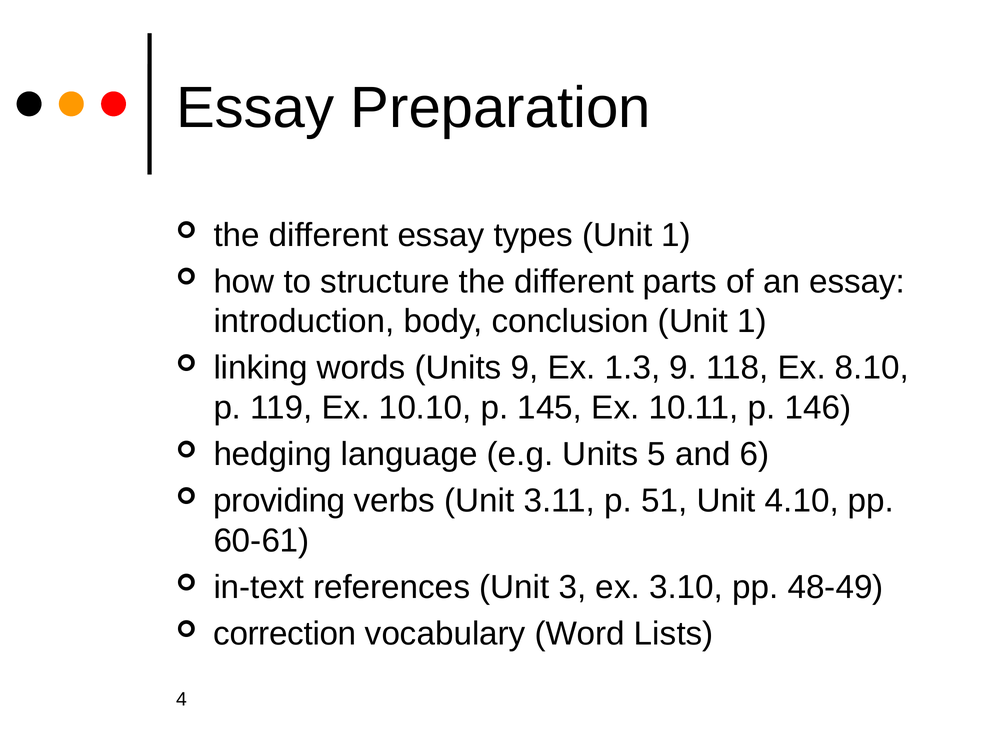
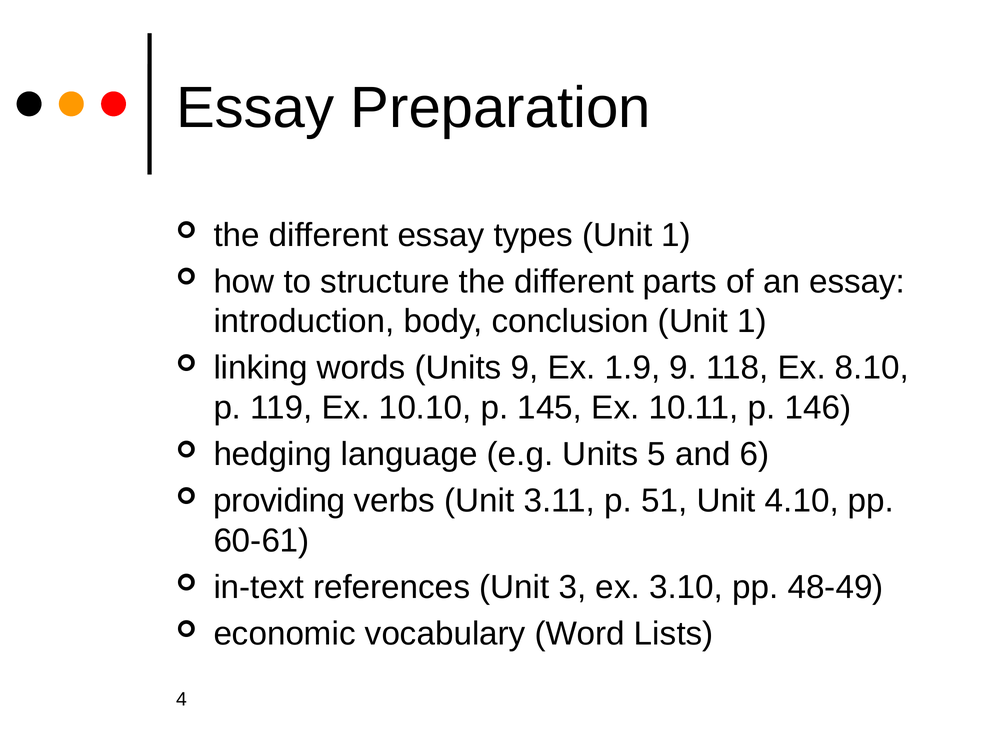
1.3: 1.3 -> 1.9
correction: correction -> economic
